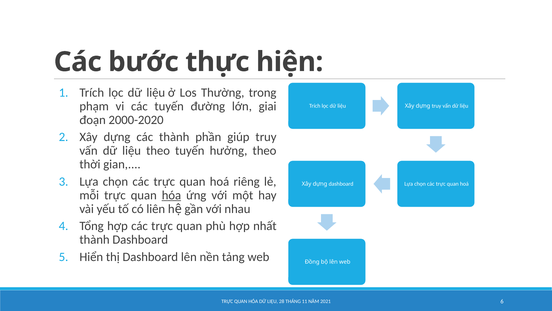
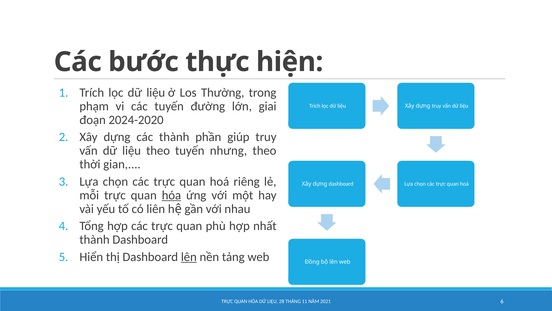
2000-2020: 2000-2020 -> 2024-2020
hưởng: hưởng -> nhưng
lên at (189, 256) underline: none -> present
